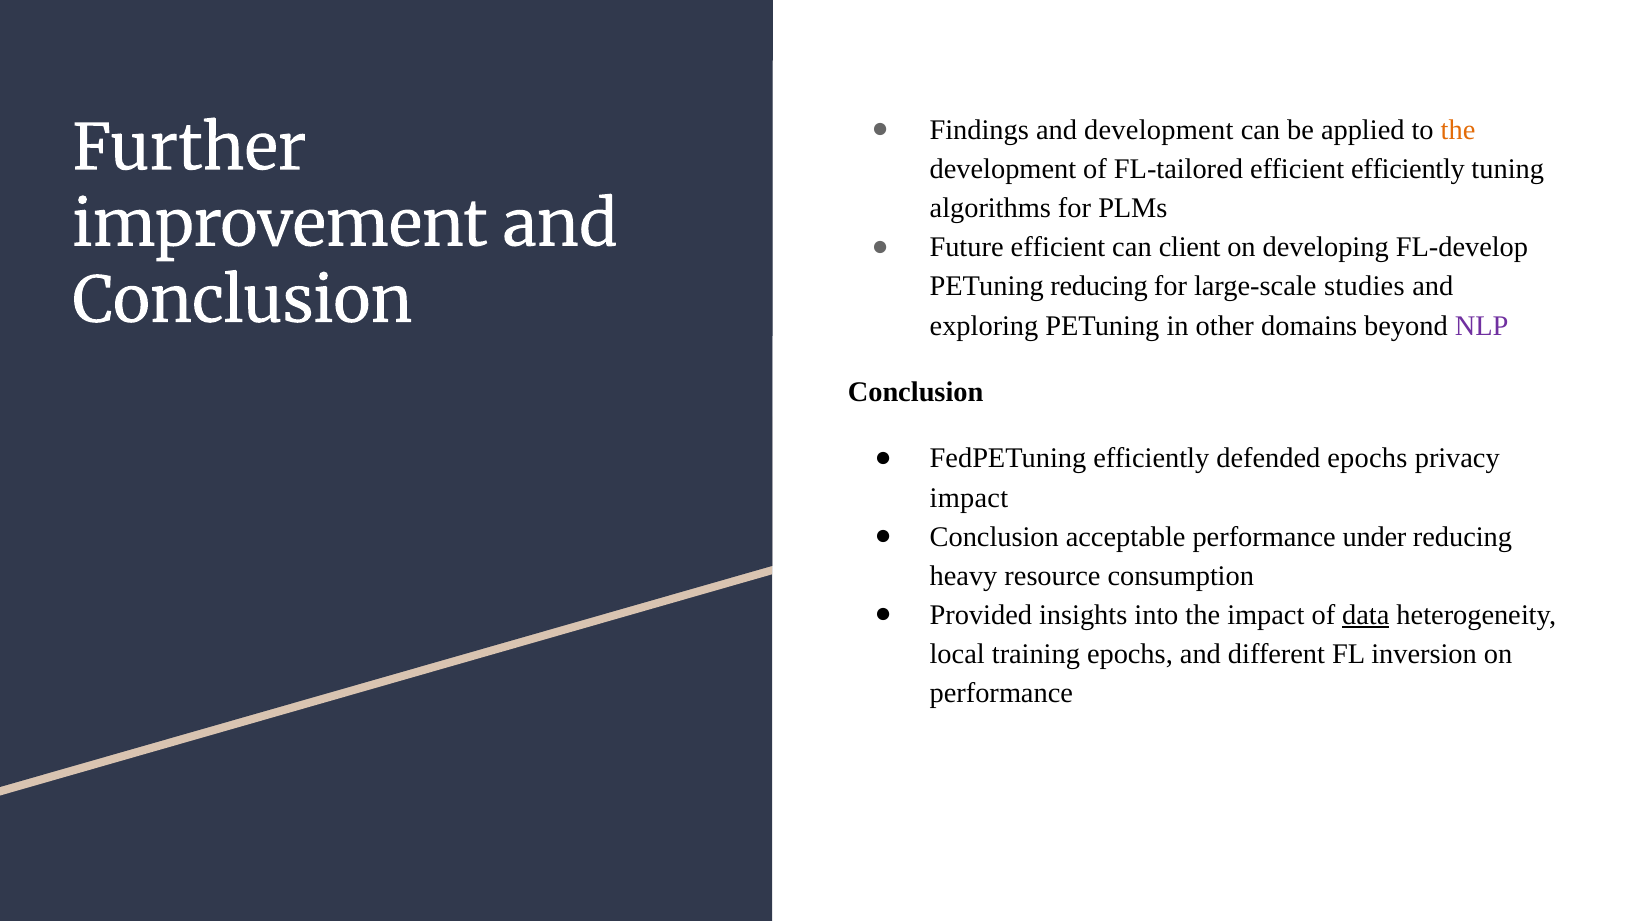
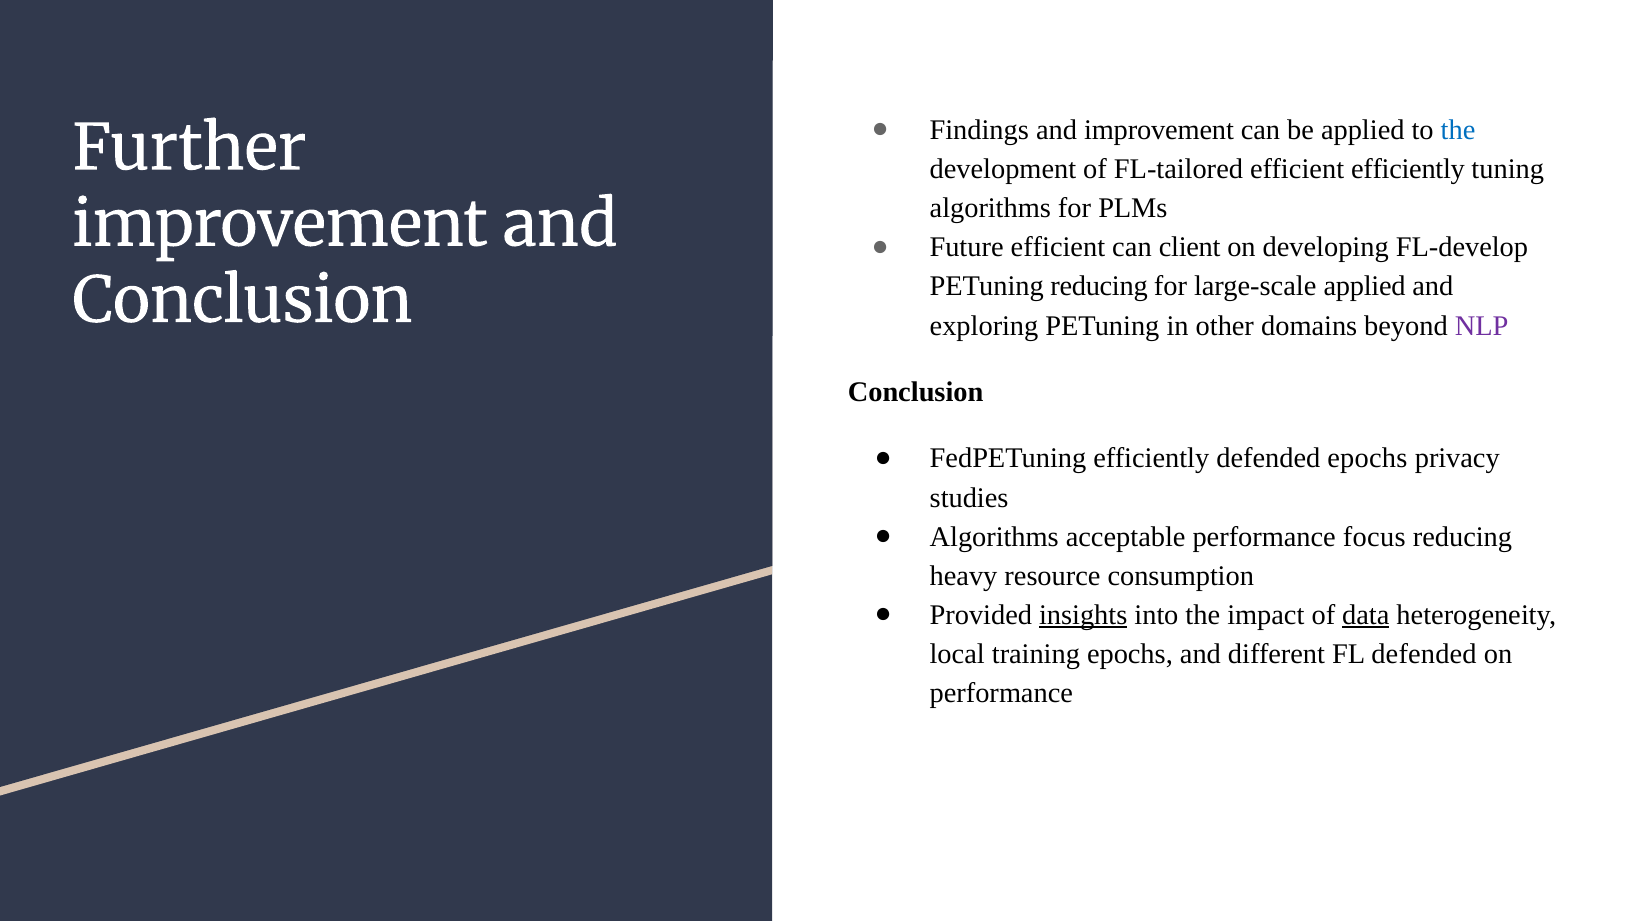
and development: development -> improvement
the at (1458, 130) colour: orange -> blue
large-scale studies: studies -> applied
impact at (969, 498): impact -> studies
Conclusion at (994, 537): Conclusion -> Algorithms
under: under -> focus
insights underline: none -> present
FL inversion: inversion -> defended
